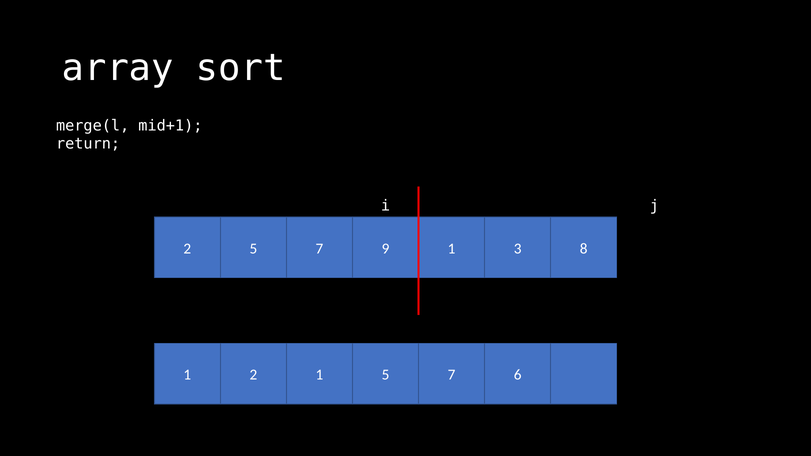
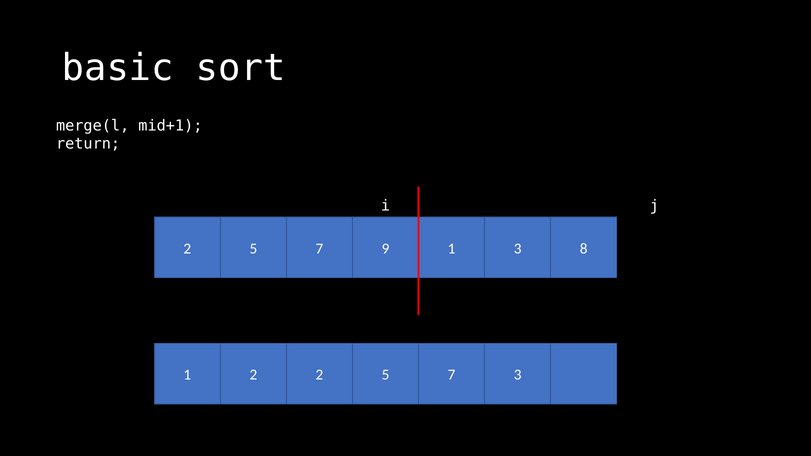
array: array -> basic
2 1: 1 -> 2
7 6: 6 -> 3
